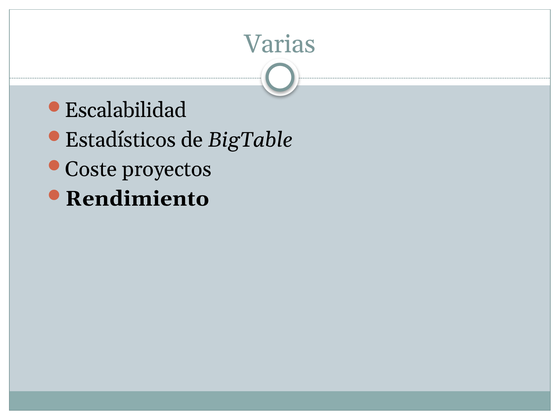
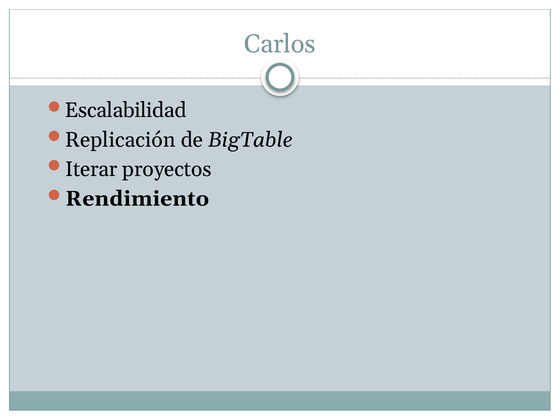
Varias: Varias -> Carlos
Estadísticos: Estadísticos -> Replicación
Coste: Coste -> Iterar
